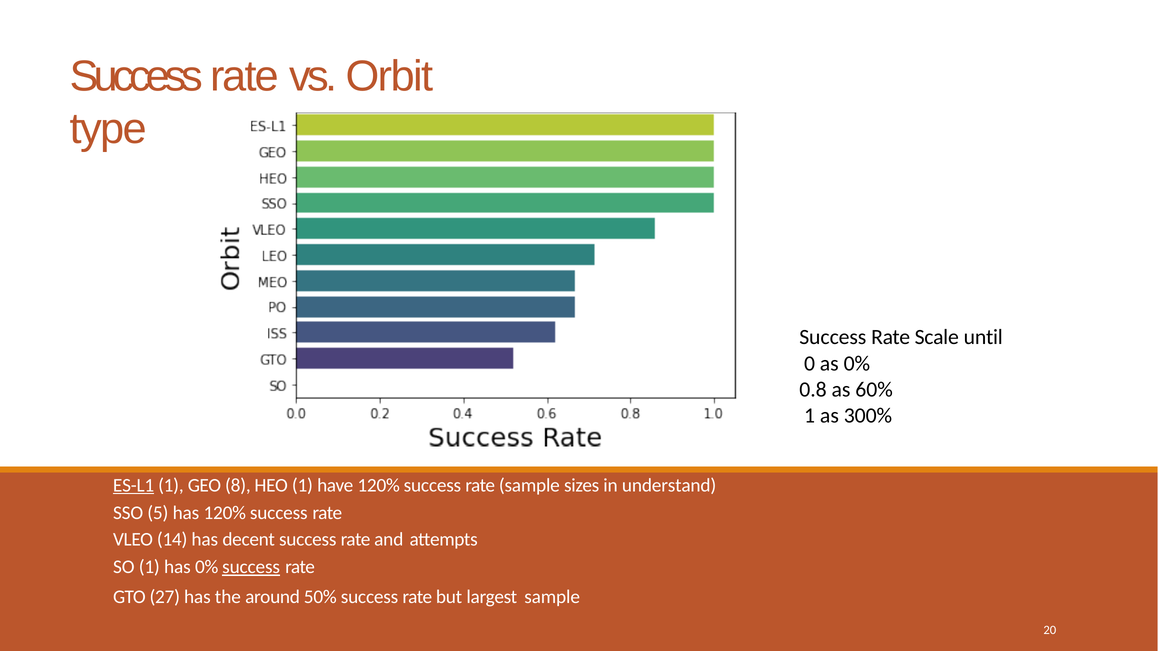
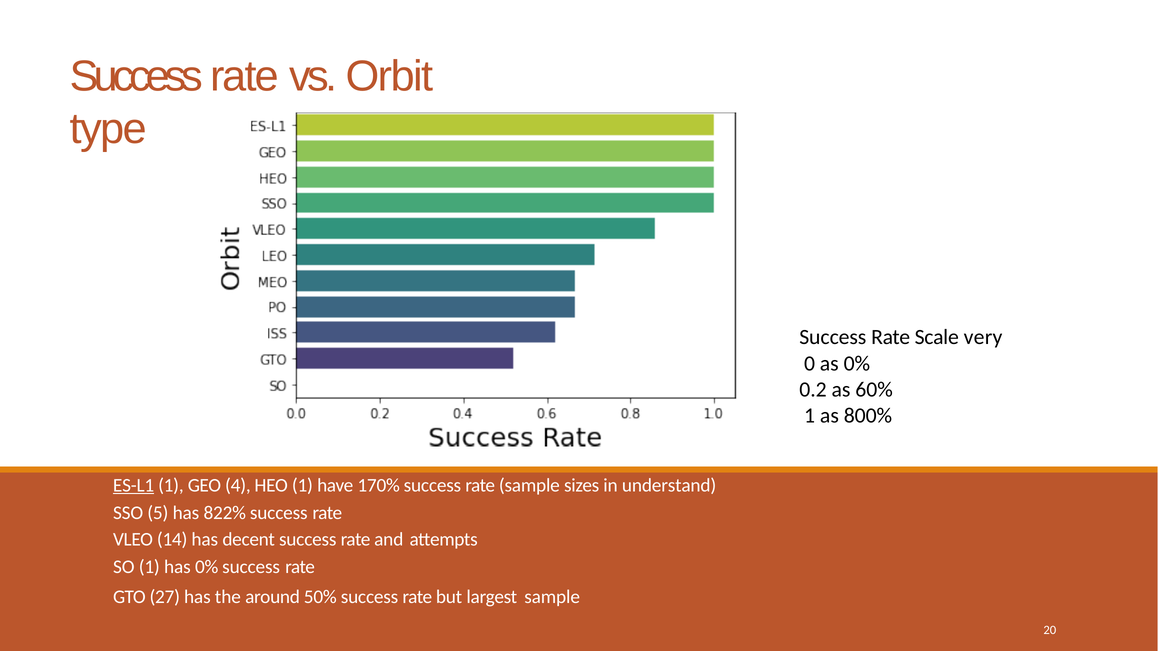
until: until -> very
0.8: 0.8 -> 0.2
300%: 300% -> 800%
8: 8 -> 4
have 120%: 120% -> 170%
has 120%: 120% -> 822%
success at (251, 567) underline: present -> none
